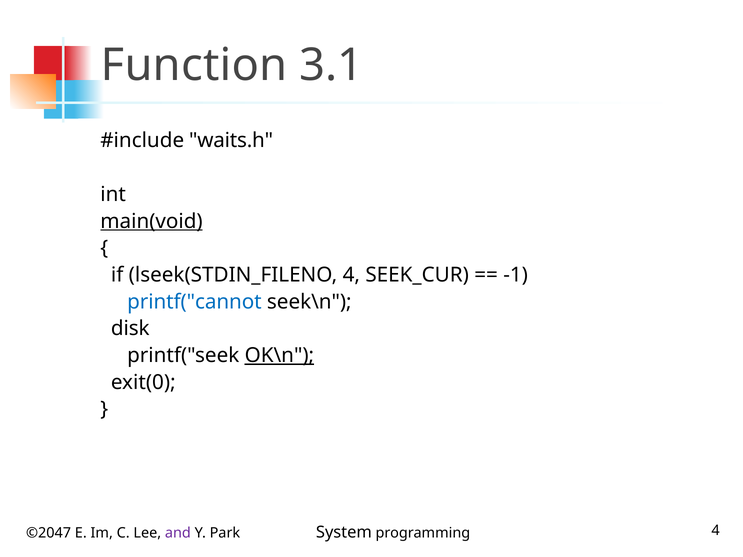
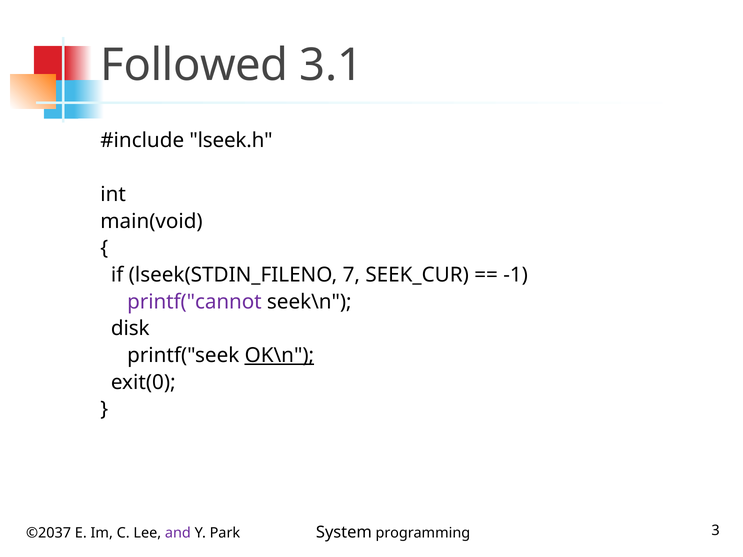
Function: Function -> Followed
waits.h: waits.h -> lseek.h
main(void underline: present -> none
lseek(STDIN_FILENO 4: 4 -> 7
printf("cannot colour: blue -> purple
©2047: ©2047 -> ©2037
Park 4: 4 -> 3
